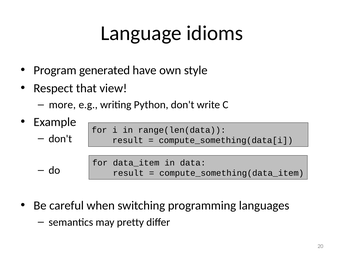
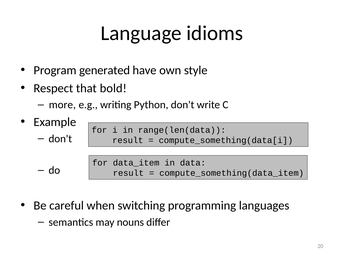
view: view -> bold
pretty: pretty -> nouns
